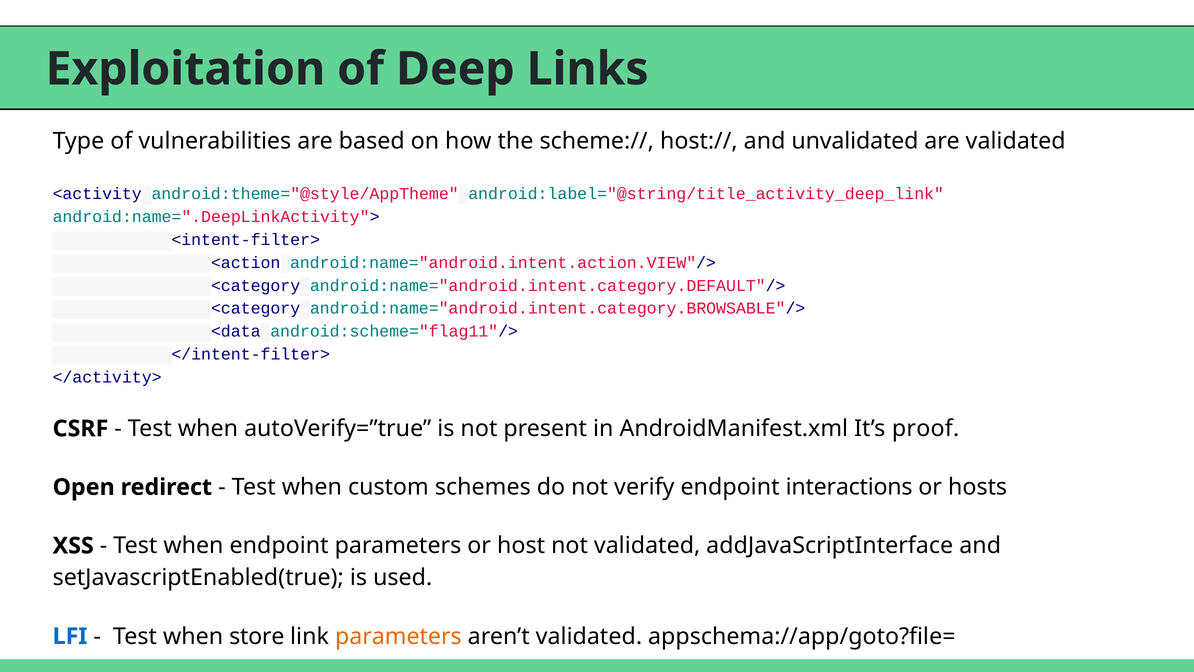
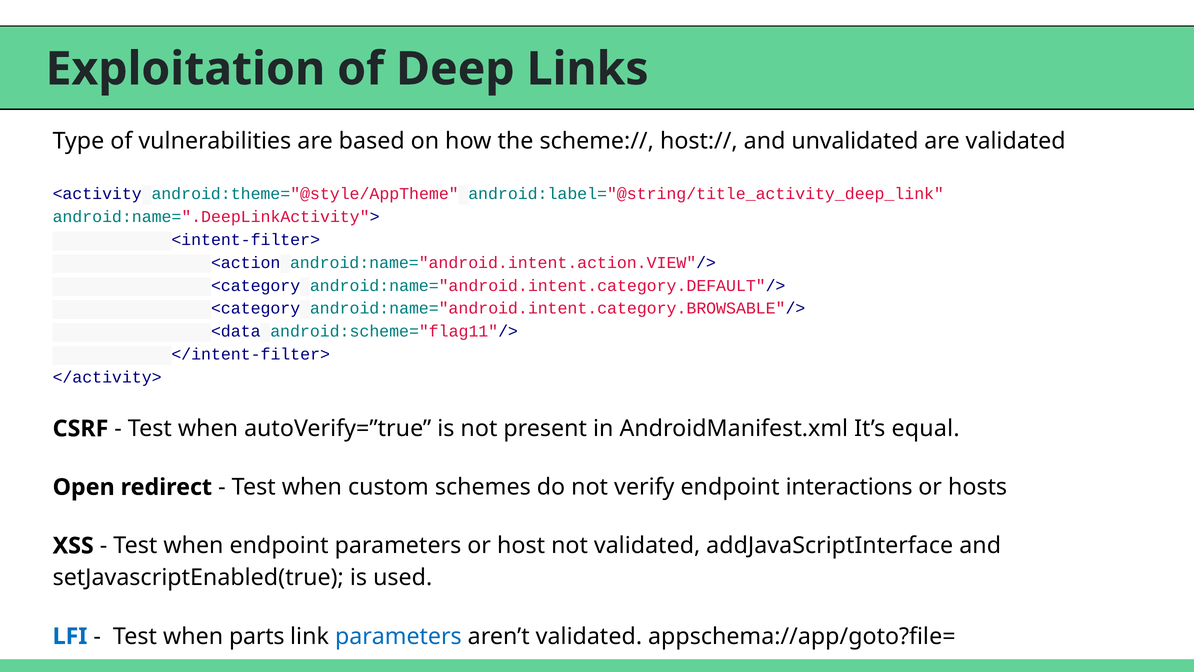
proof: proof -> equal
store: store -> parts
parameters at (398, 636) colour: orange -> blue
